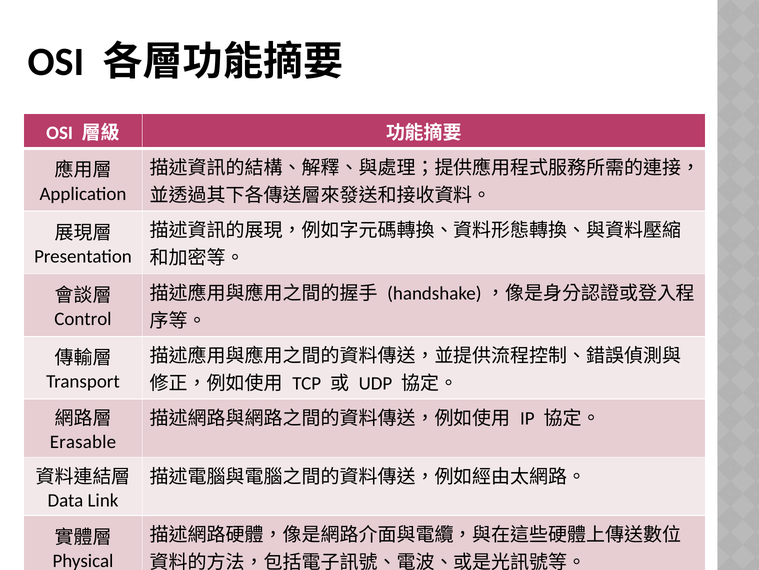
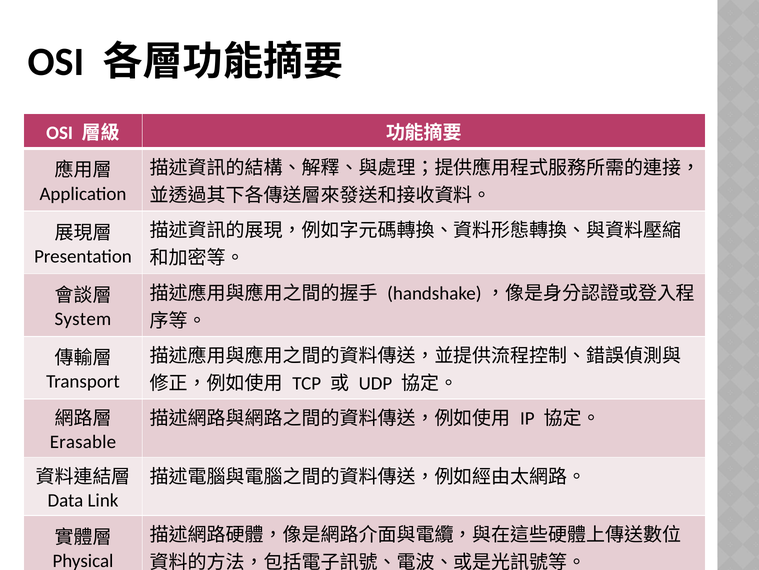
Control: Control -> System
